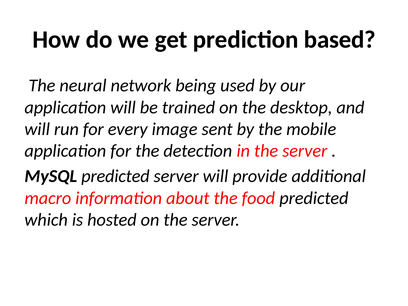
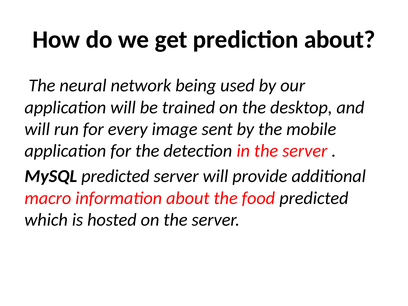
prediction based: based -> about
